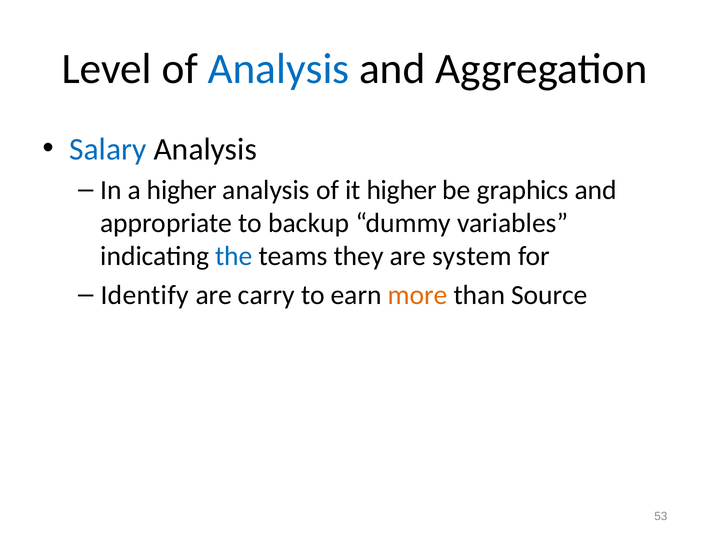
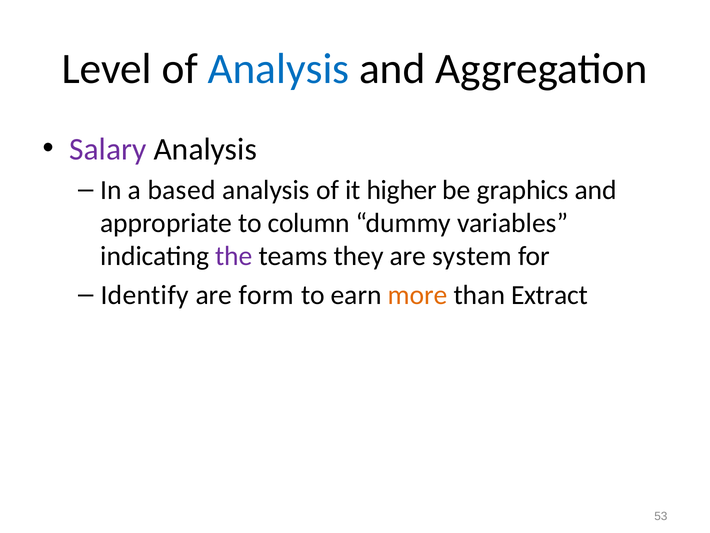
Salary colour: blue -> purple
a higher: higher -> based
backup: backup -> column
the colour: blue -> purple
carry: carry -> form
Source: Source -> Extract
